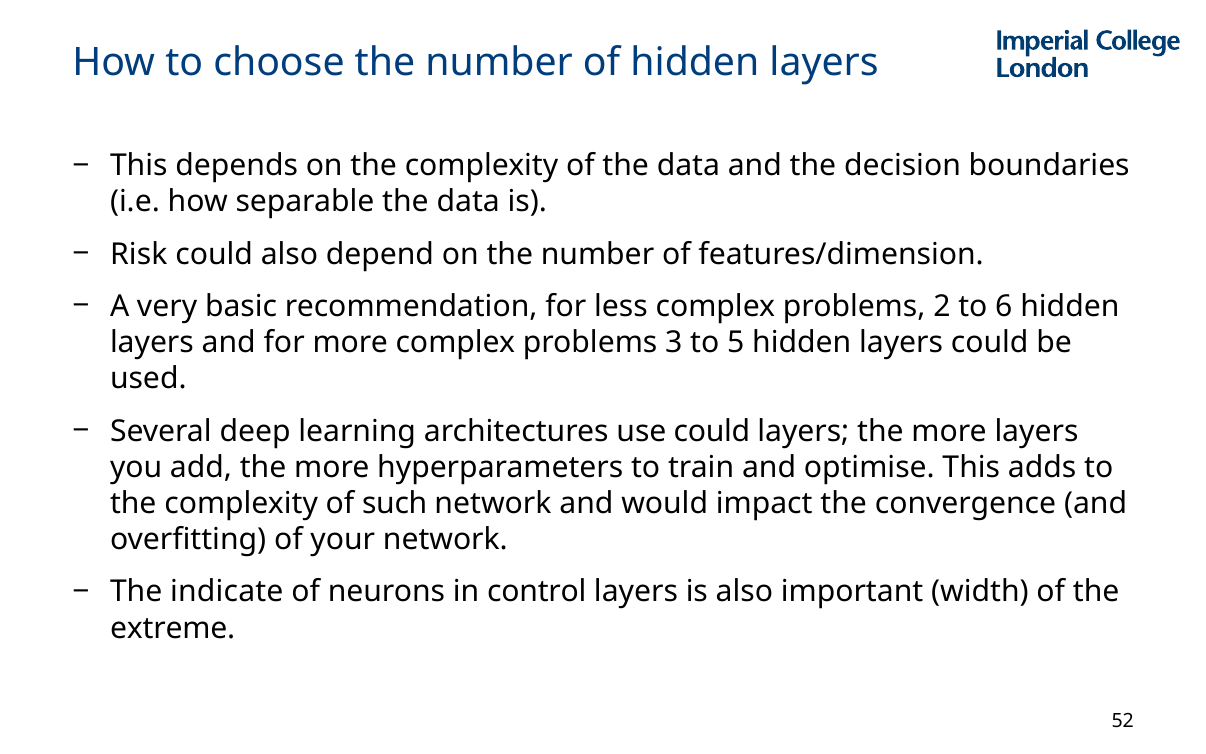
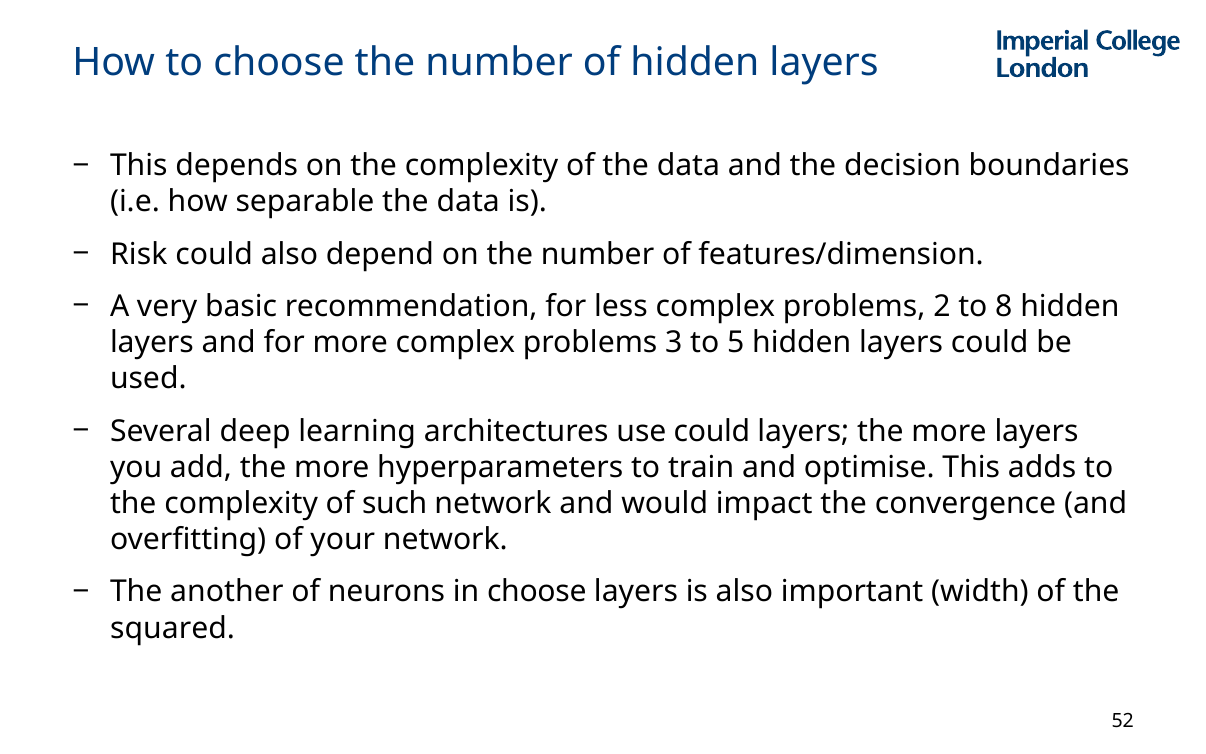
6: 6 -> 8
indicate: indicate -> another
in control: control -> choose
extreme: extreme -> squared
